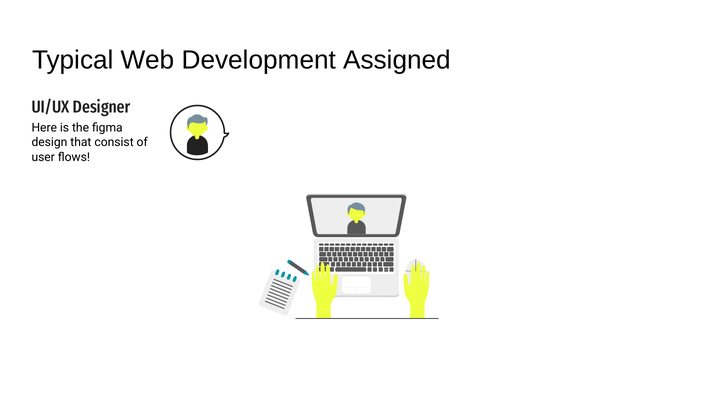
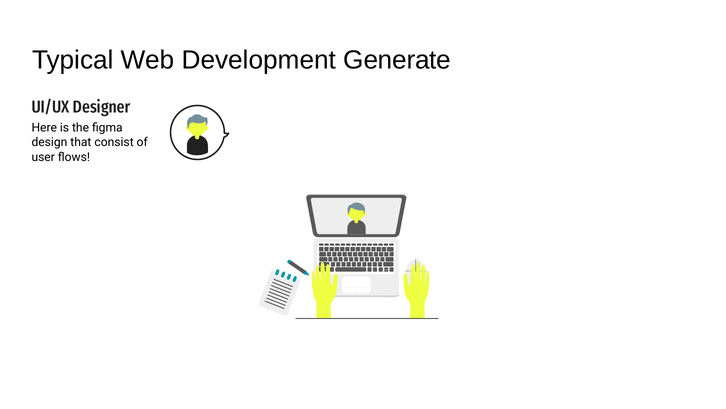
Assigned: Assigned -> Generate
